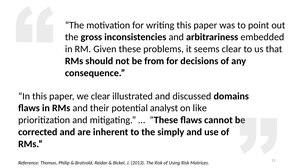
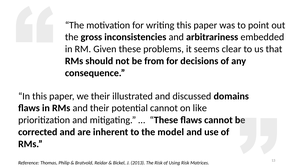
we clear: clear -> their
potential analyst: analyst -> cannot
simply: simply -> model
